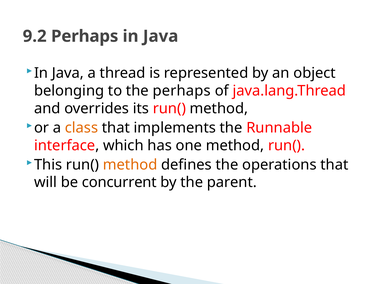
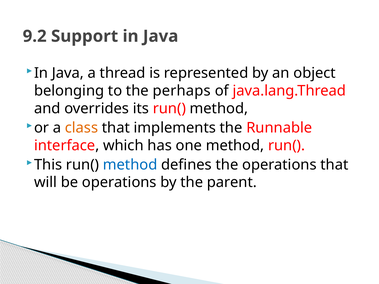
9.2 Perhaps: Perhaps -> Support
method at (130, 165) colour: orange -> blue
be concurrent: concurrent -> operations
